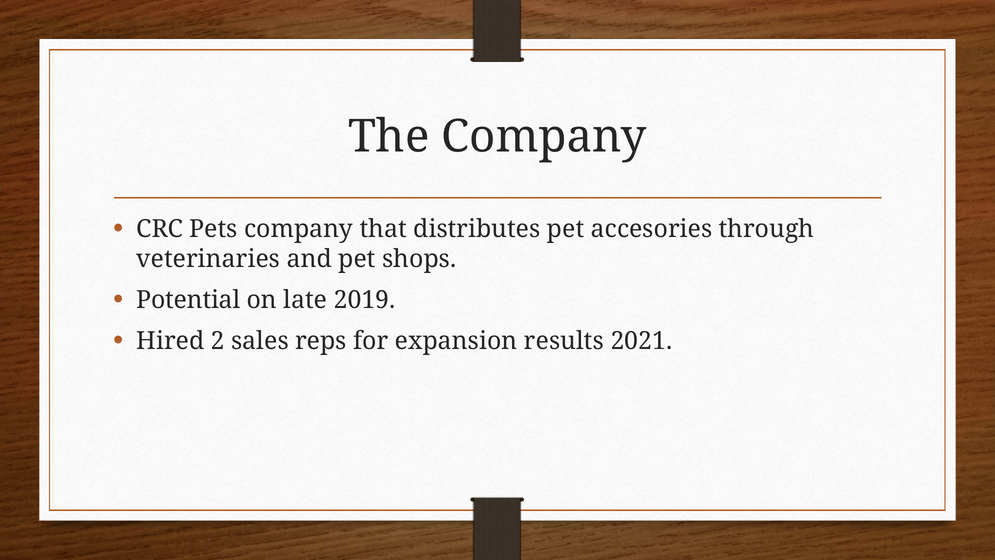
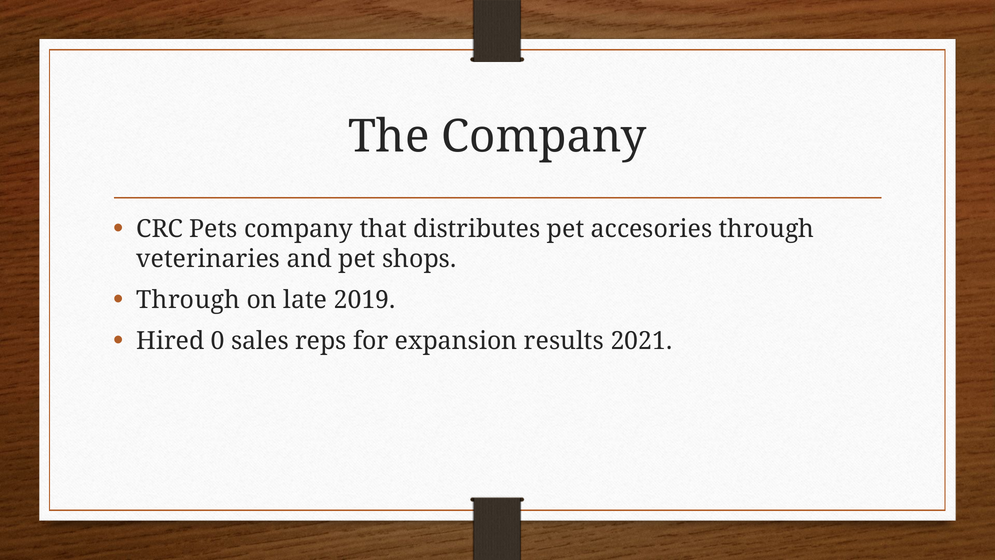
Potential at (188, 300): Potential -> Through
2: 2 -> 0
